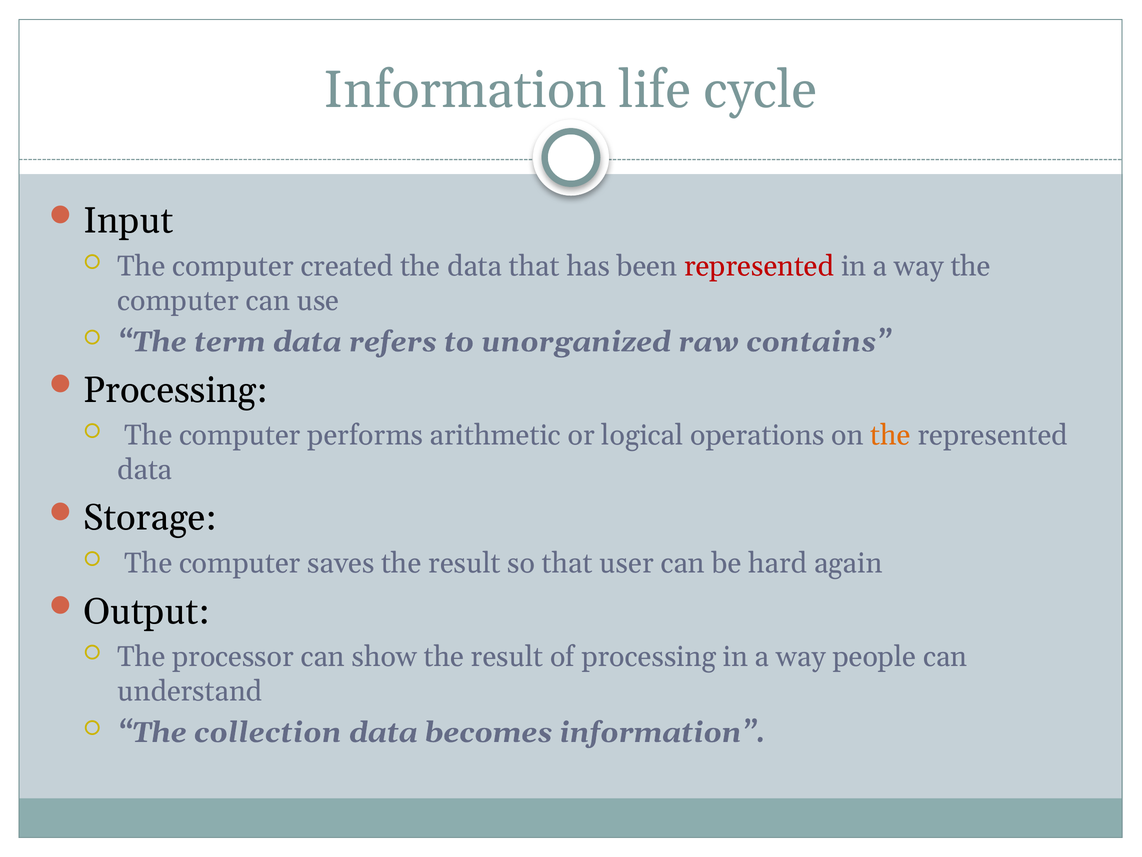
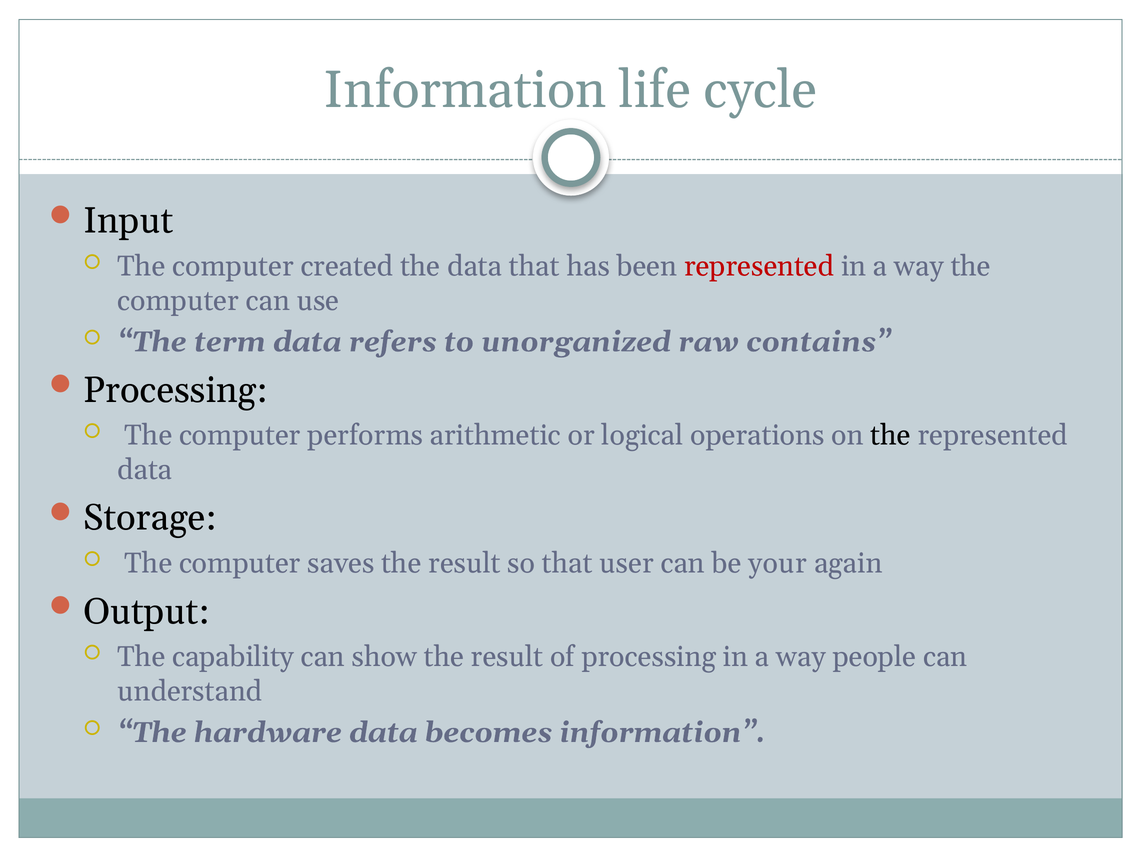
the at (891, 435) colour: orange -> black
hard: hard -> your
processor: processor -> capability
collection: collection -> hardware
